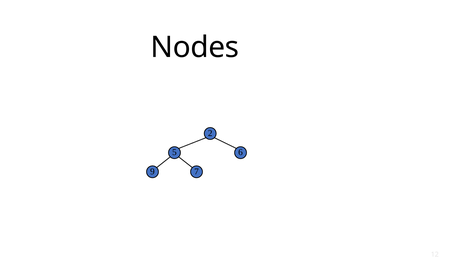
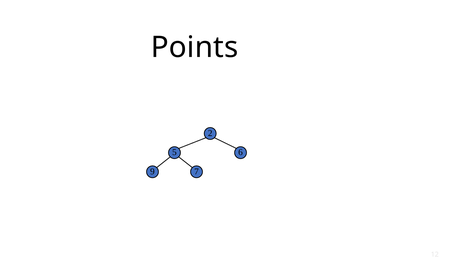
Nodes: Nodes -> Points
